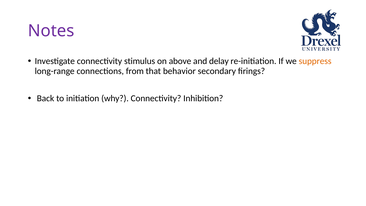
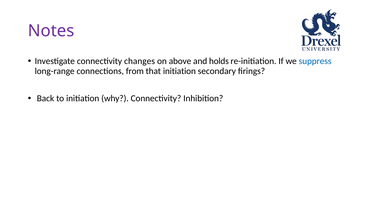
stimulus: stimulus -> changes
delay: delay -> holds
suppress colour: orange -> blue
that behavior: behavior -> initiation
